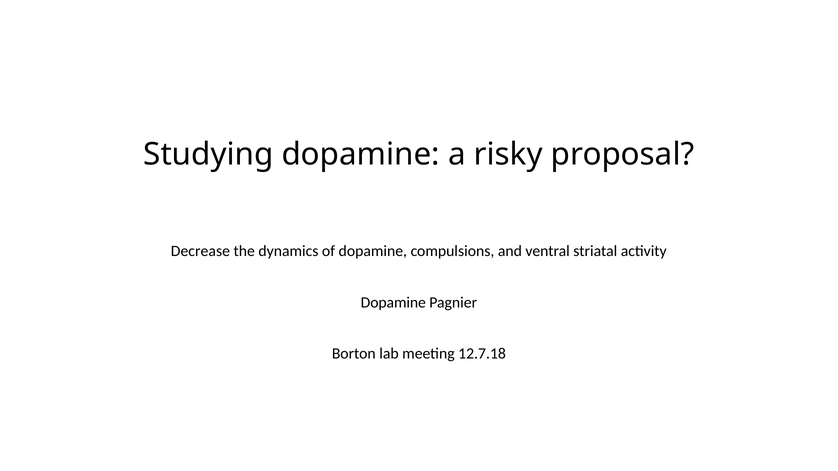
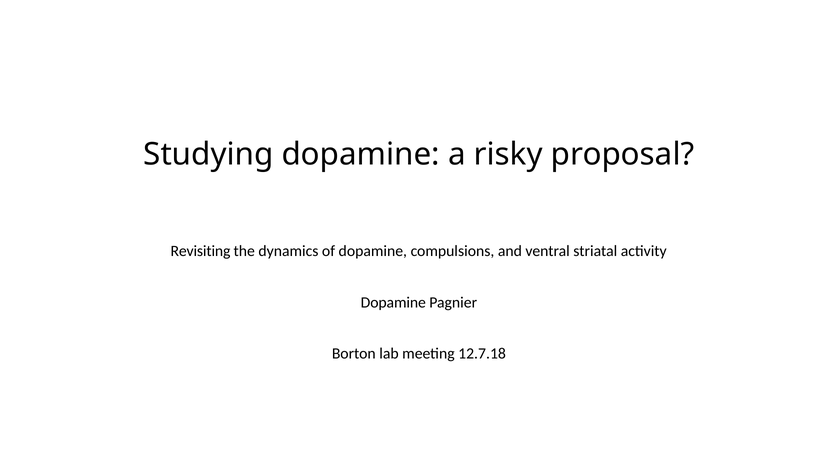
Decrease: Decrease -> Revisiting
